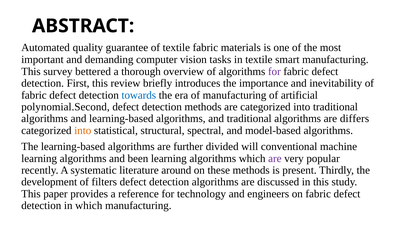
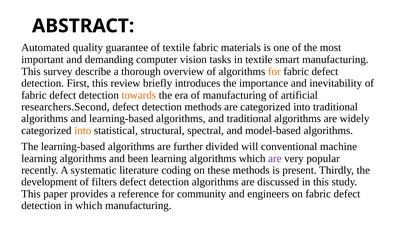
bettered: bettered -> describe
for at (274, 72) colour: purple -> orange
towards colour: blue -> orange
polynomial.Second: polynomial.Second -> researchers.Second
differs: differs -> widely
around: around -> coding
technology: technology -> community
